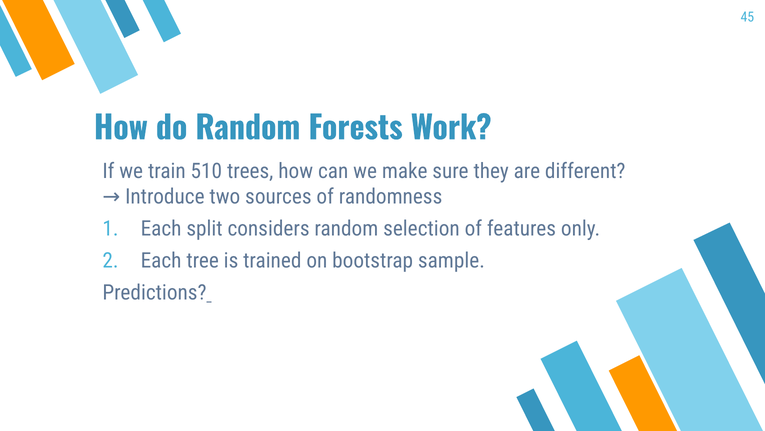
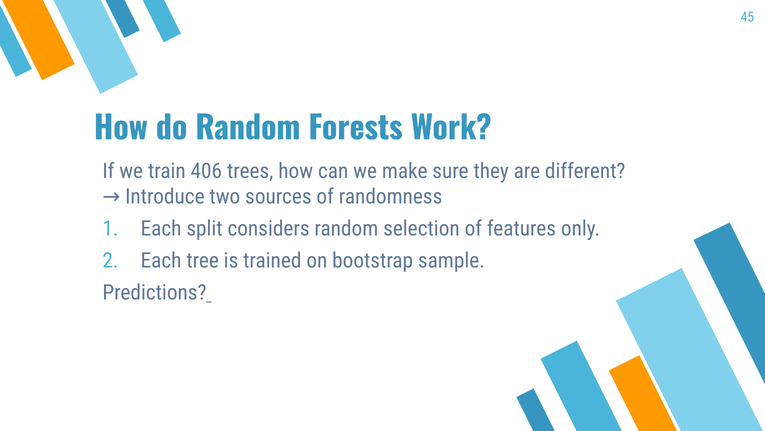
510: 510 -> 406
